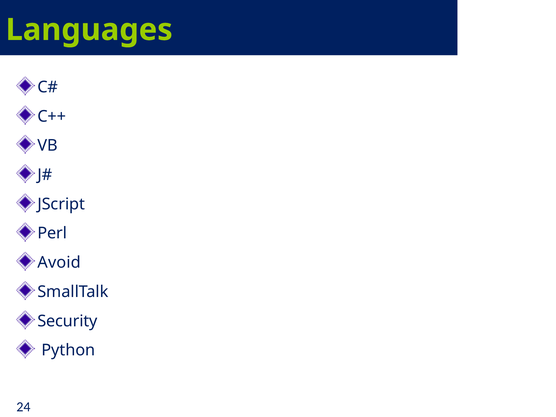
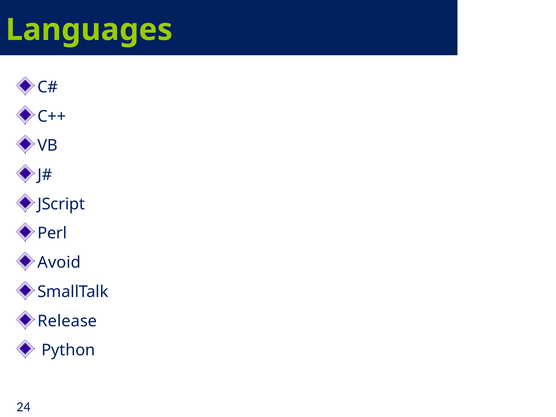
Security: Security -> Release
